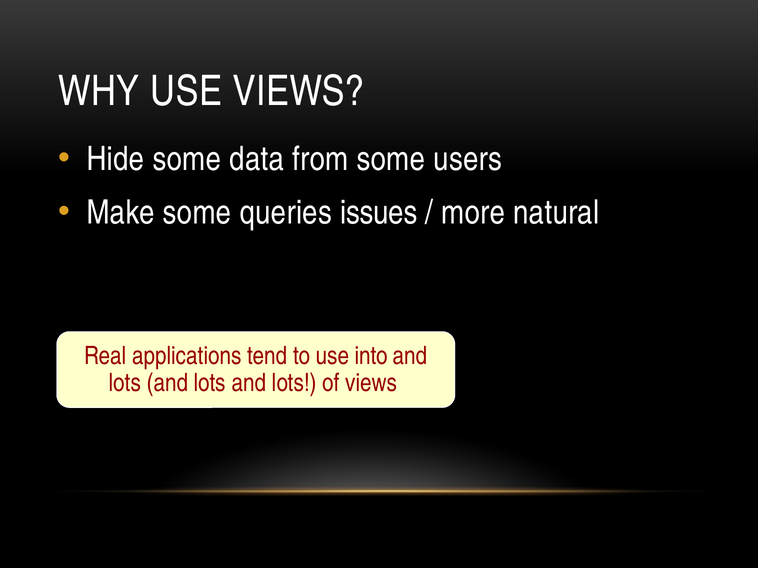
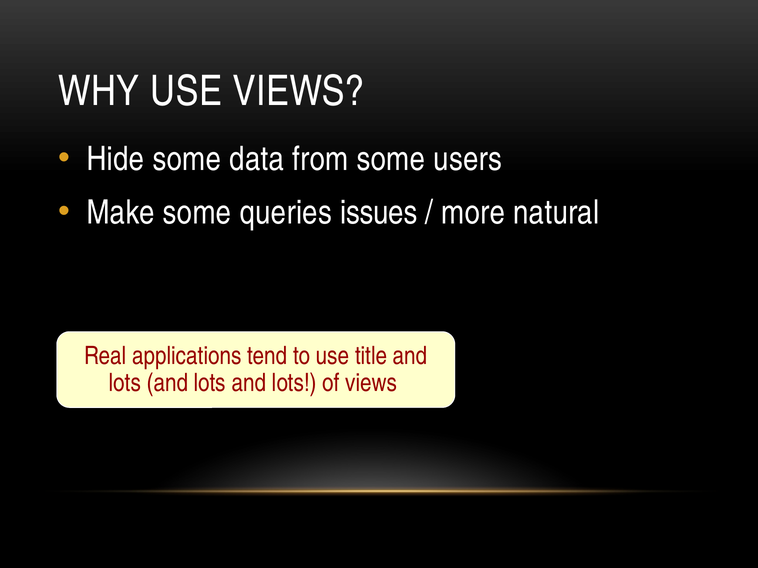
into: into -> title
